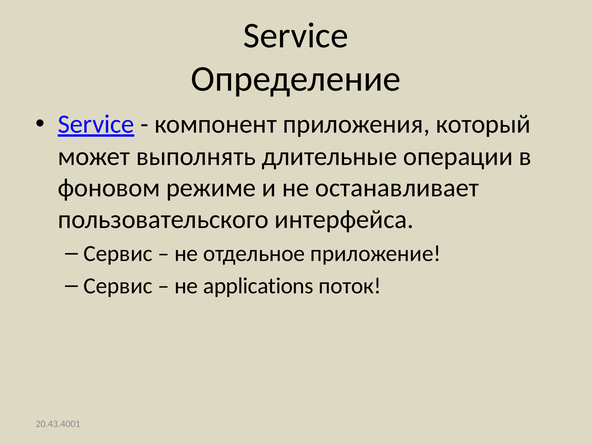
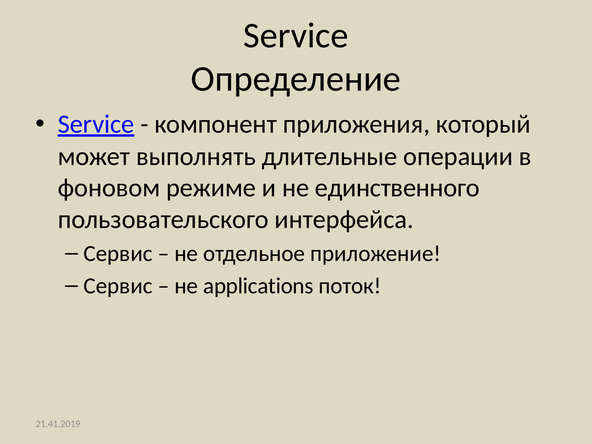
останавливает: останавливает -> единственного
20.43.4001: 20.43.4001 -> 21.41.2019
